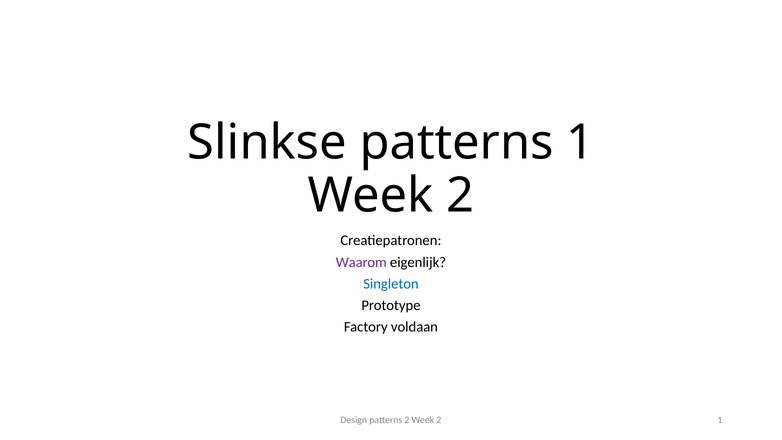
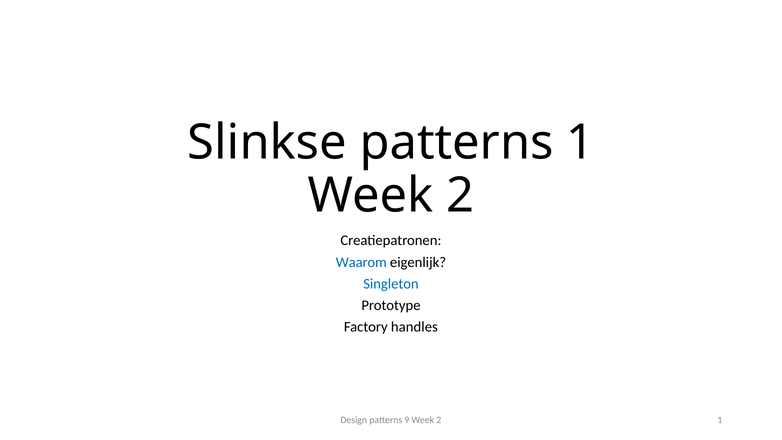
Waarom colour: purple -> blue
voldaan: voldaan -> handles
patterns 2: 2 -> 9
